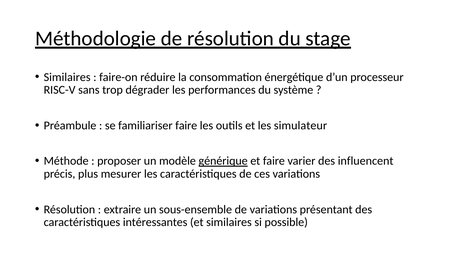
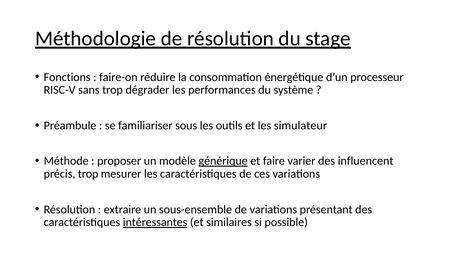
Similaires at (67, 77): Similaires -> Fonctions
familiariser faire: faire -> sous
précis plus: plus -> trop
intéressantes underline: none -> present
